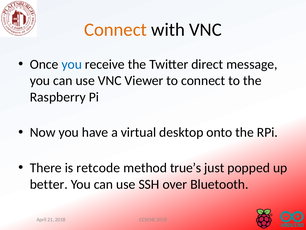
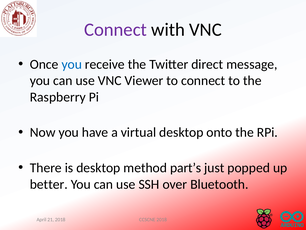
Connect at (115, 30) colour: orange -> purple
is retcode: retcode -> desktop
true’s: true’s -> part’s
